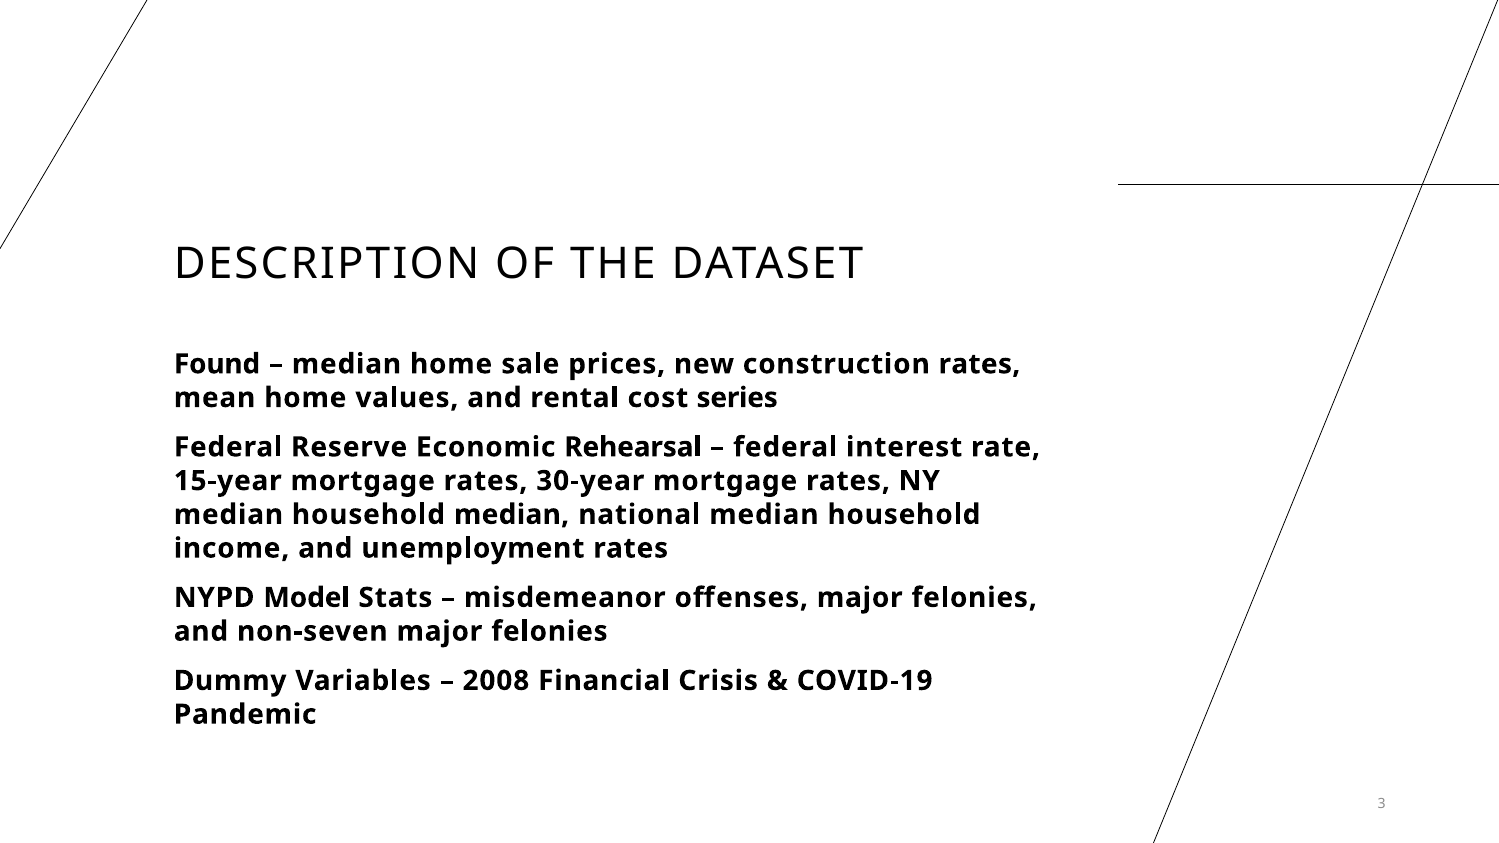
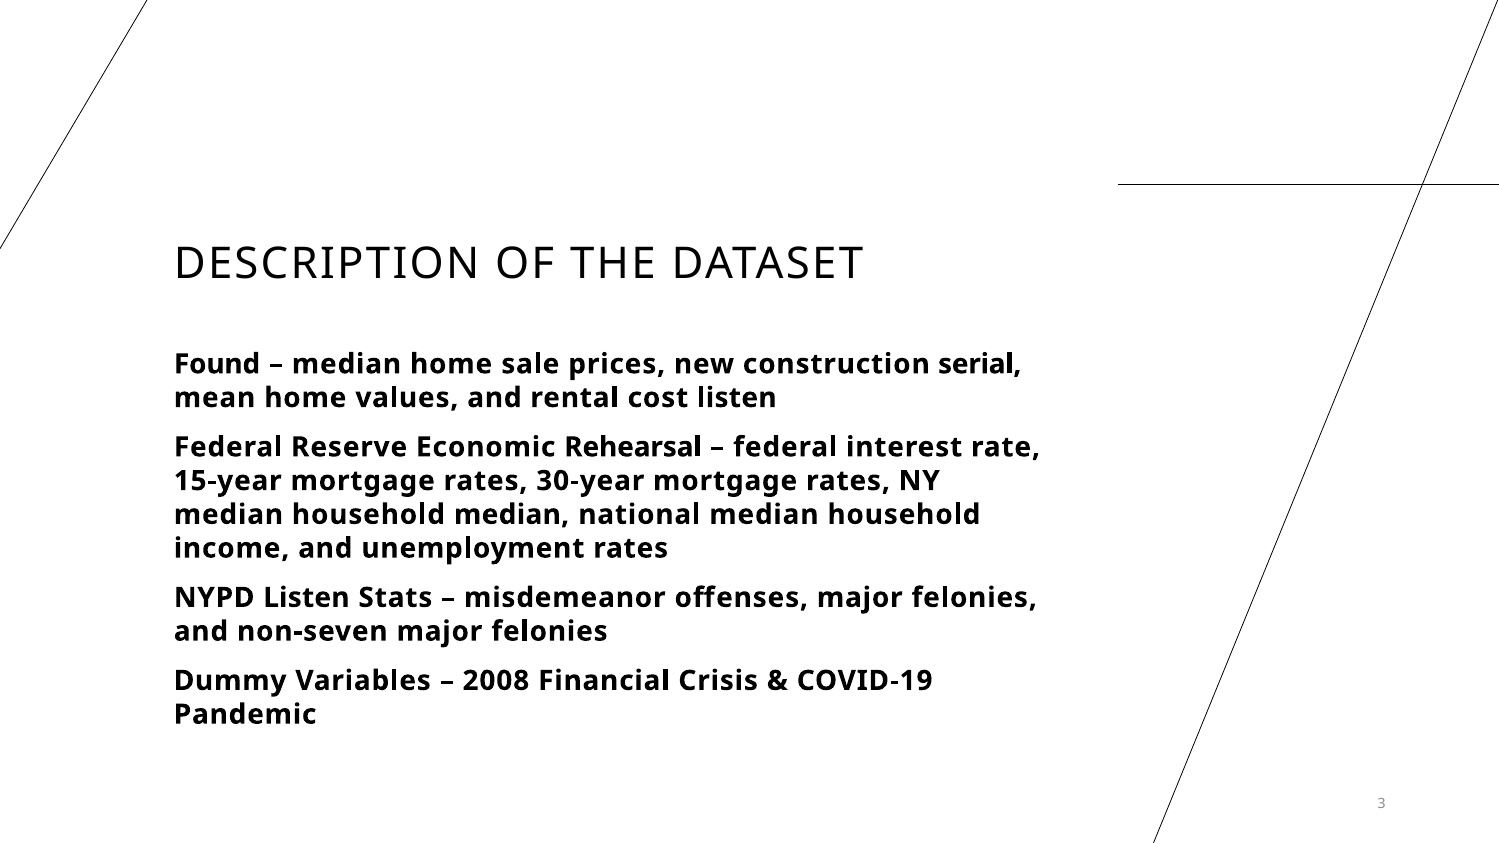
construction rates: rates -> serial
cost series: series -> listen
NYPD Model: Model -> Listen
